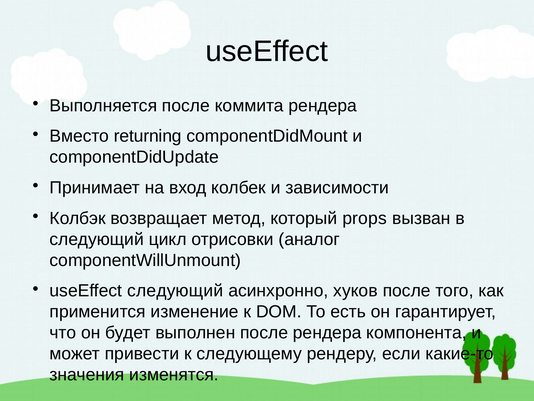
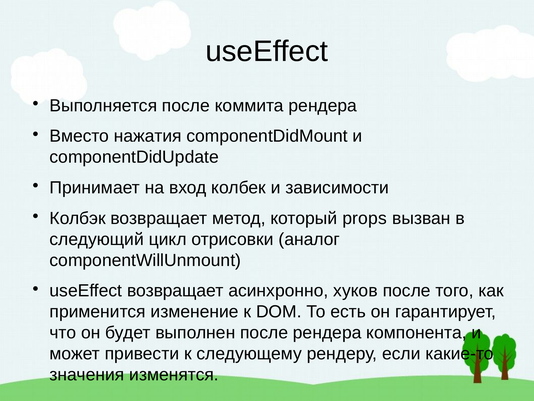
returning: returning -> нажатия
useEffect следующий: следующий -> возвращает
